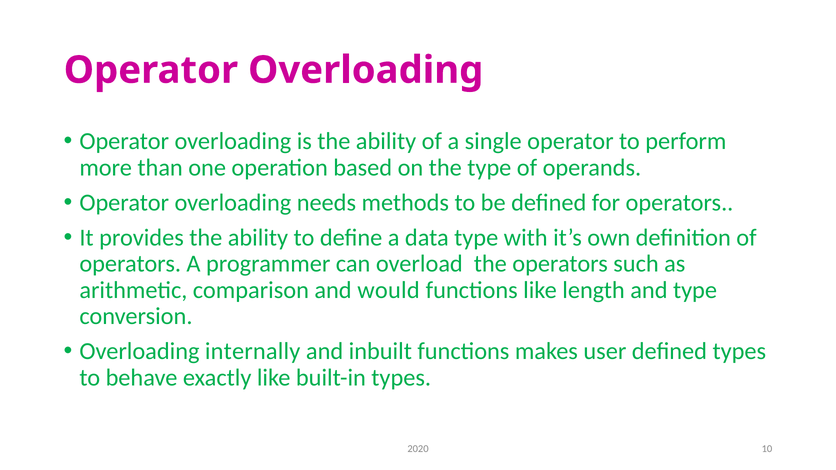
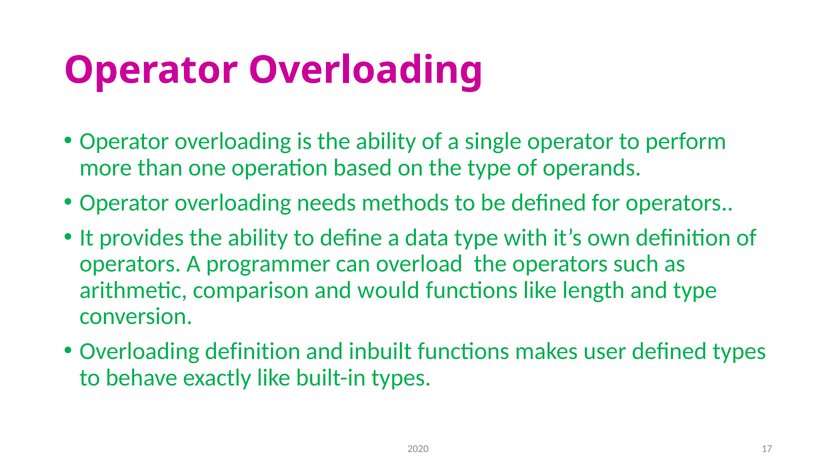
Overloading internally: internally -> definition
10: 10 -> 17
